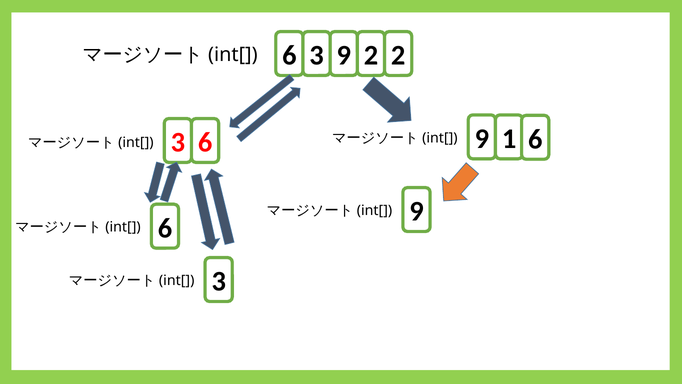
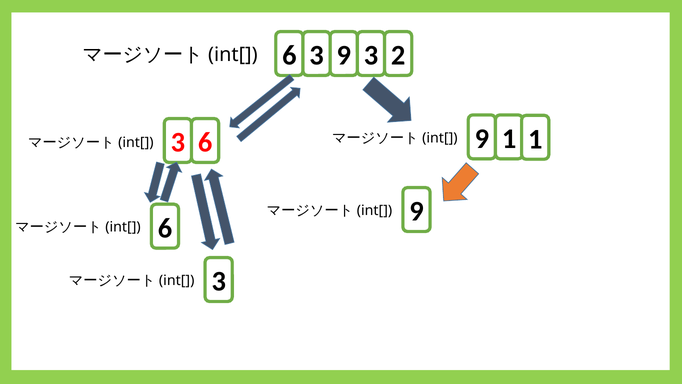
9 2: 2 -> 3
6 at (535, 139): 6 -> 1
